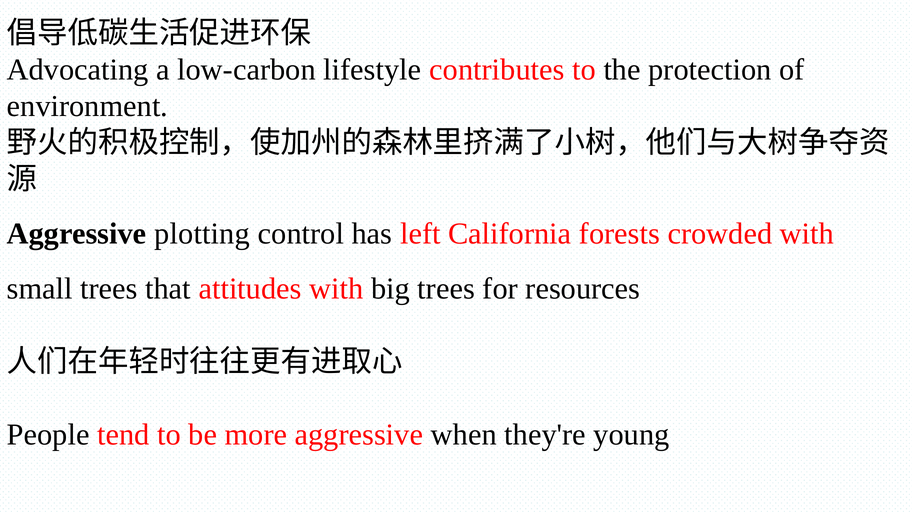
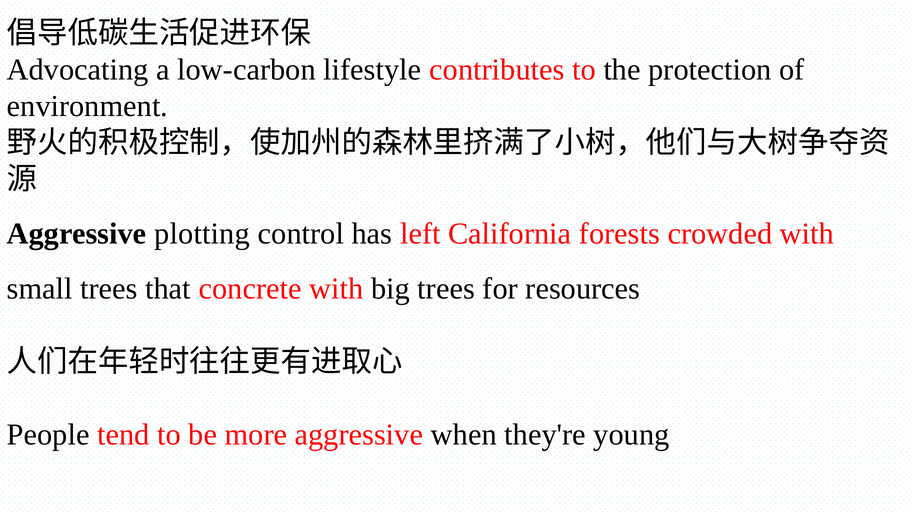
attitudes: attitudes -> concrete
